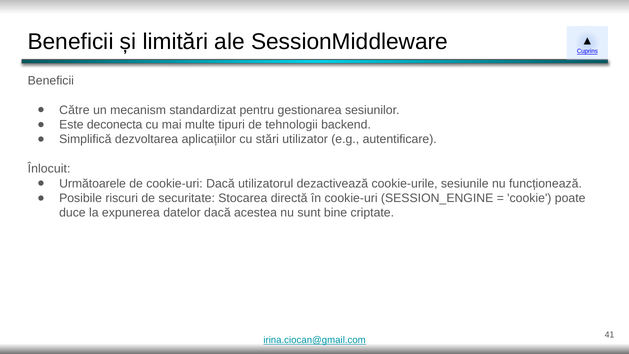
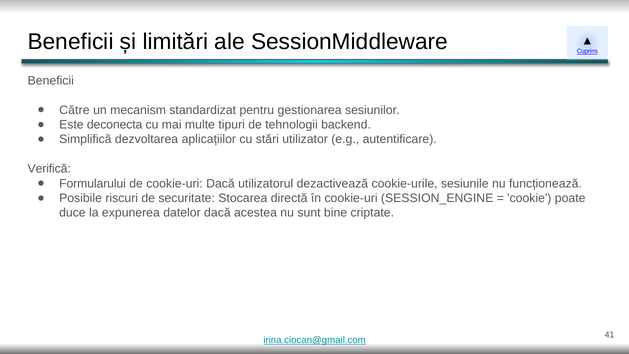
Înlocuit: Înlocuit -> Verifică
Următoarele: Următoarele -> Formularului
